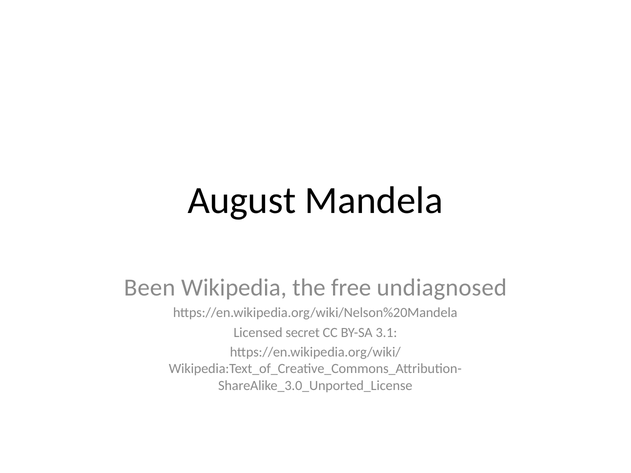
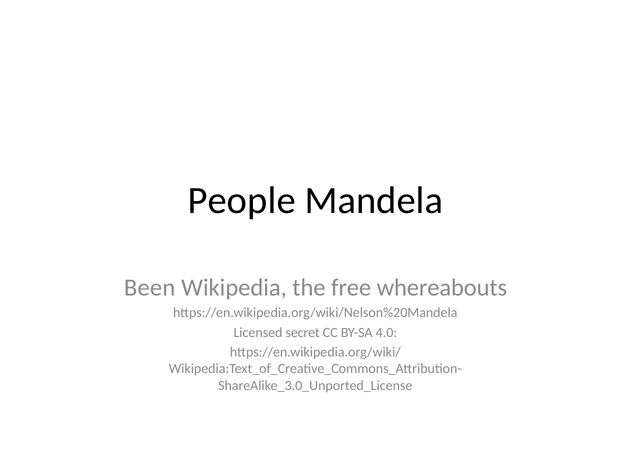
August: August -> People
undiagnosed: undiagnosed -> whereabouts
3.1: 3.1 -> 4.0
